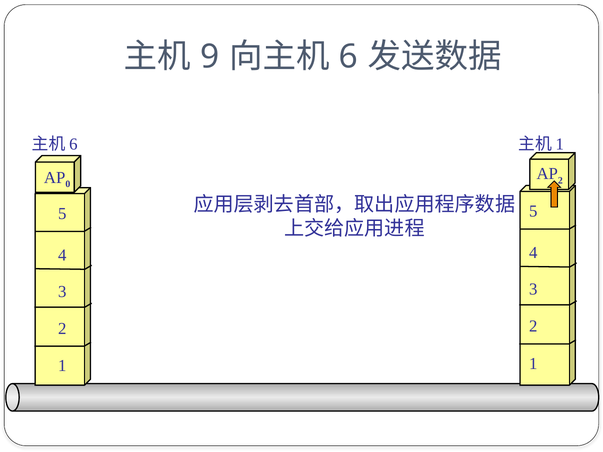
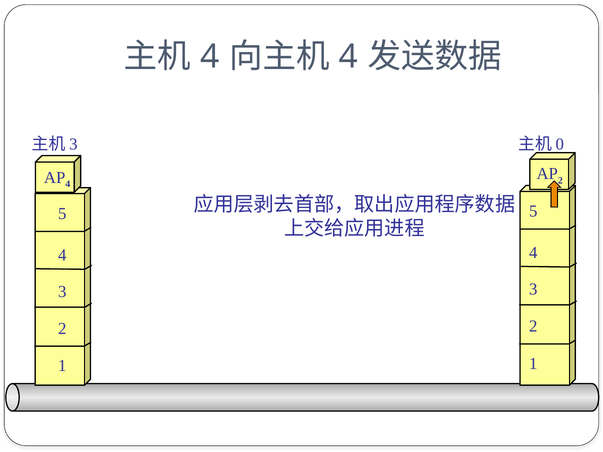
9 at (210, 57): 9 -> 4
6 at (348, 57): 6 -> 4
6 at (73, 144): 6 -> 3
1 at (560, 144): 1 -> 0
0 at (68, 184): 0 -> 4
